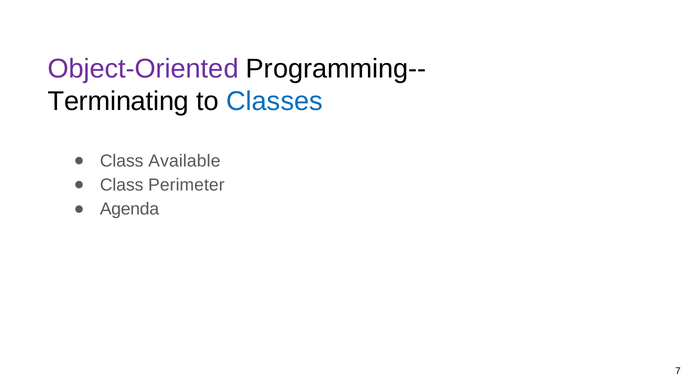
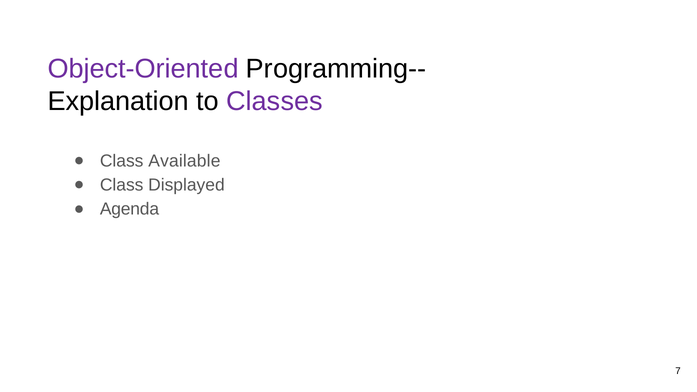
Terminating: Terminating -> Explanation
Classes colour: blue -> purple
Perimeter: Perimeter -> Displayed
